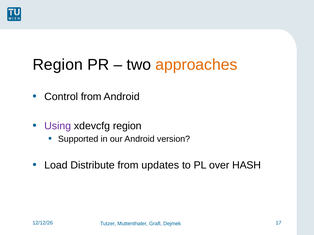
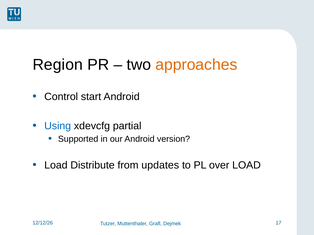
Control from: from -> start
Using colour: purple -> blue
xdevcfg region: region -> partial
over HASH: HASH -> LOAD
